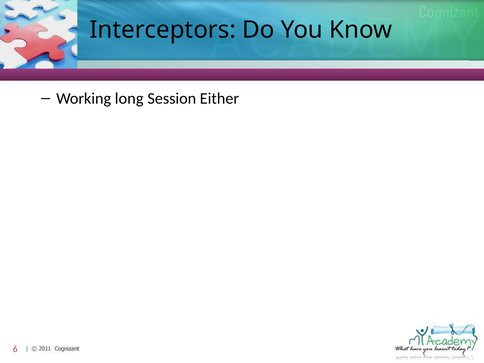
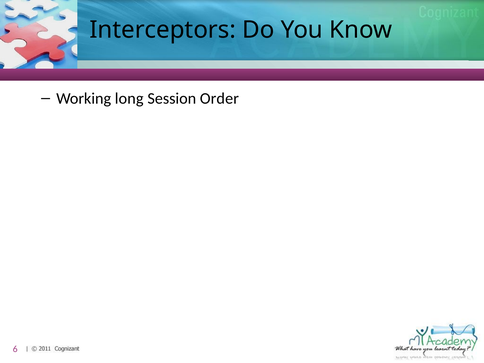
Either: Either -> Order
